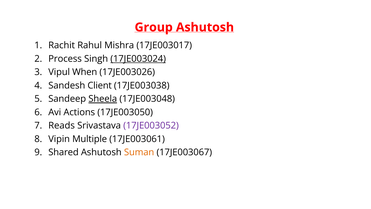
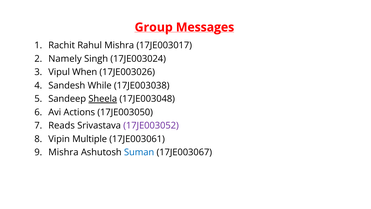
Group Ashutosh: Ashutosh -> Messages
Process: Process -> Namely
17JE003024 underline: present -> none
Client: Client -> While
Shared at (63, 152): Shared -> Mishra
Suman colour: orange -> blue
